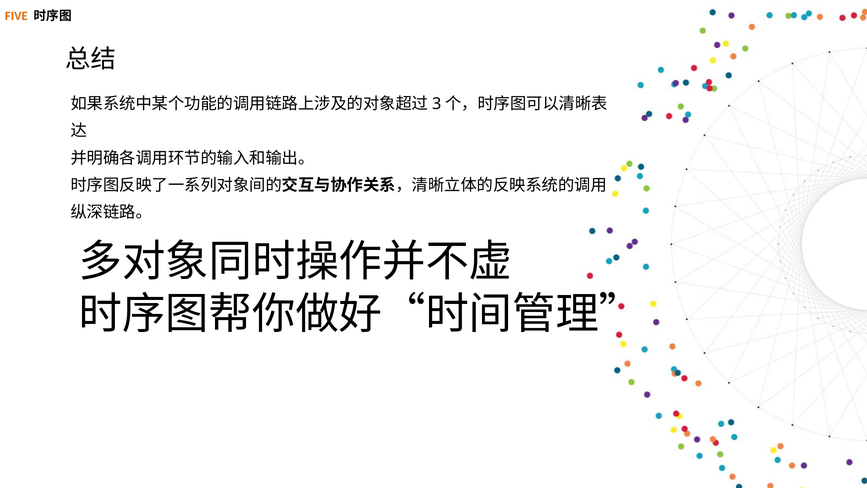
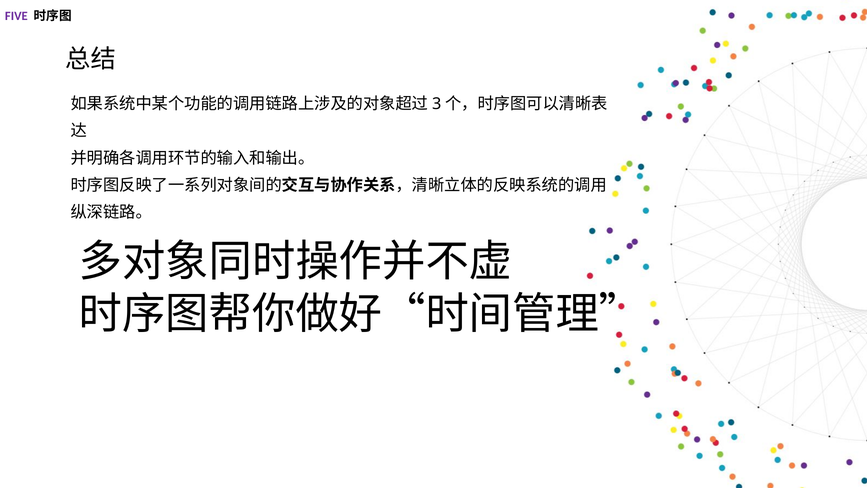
FIVE colour: orange -> purple
